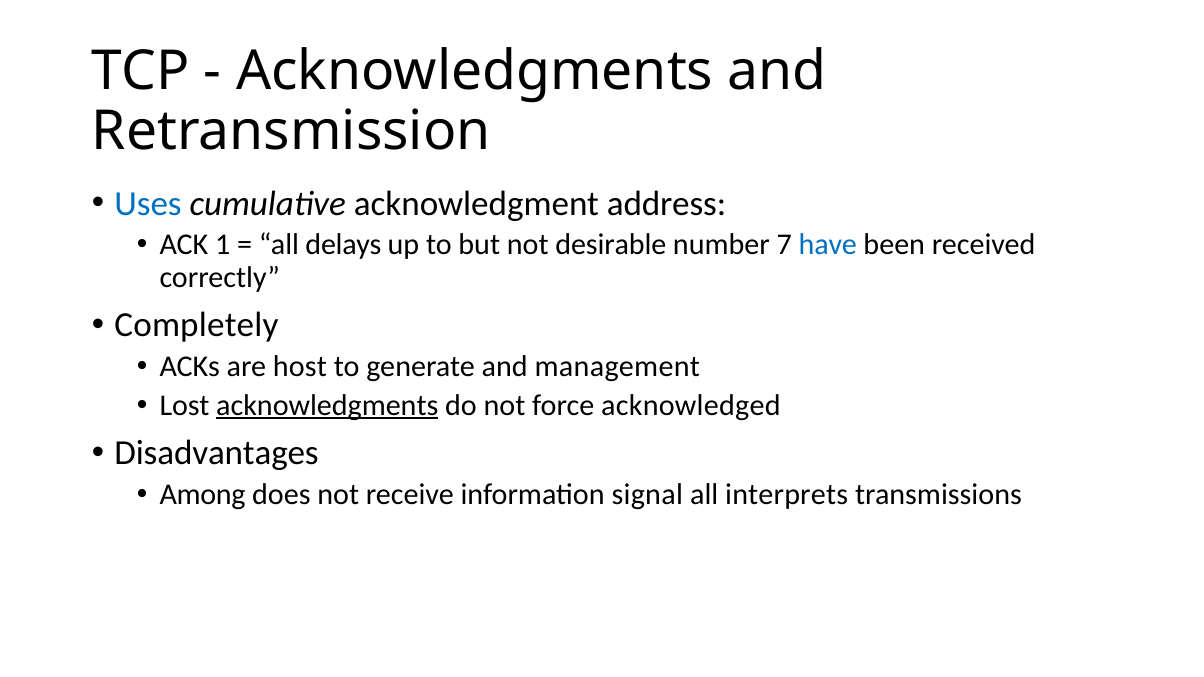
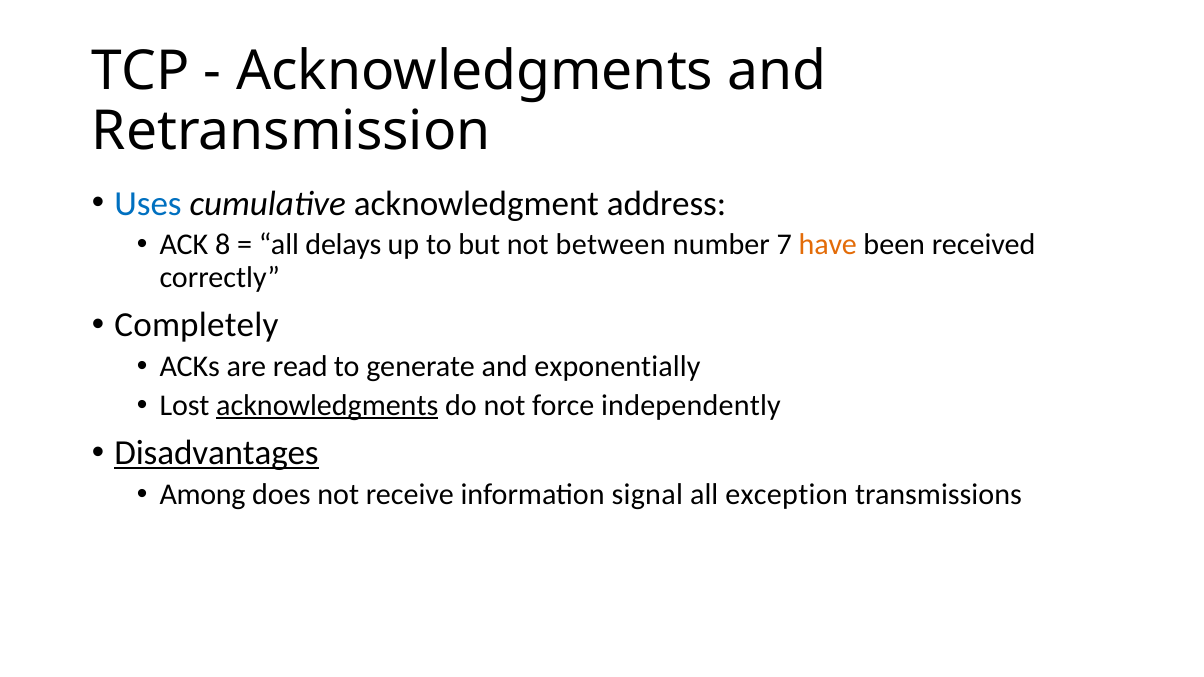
1: 1 -> 8
desirable: desirable -> between
have colour: blue -> orange
host: host -> read
management: management -> exponentially
acknowledged: acknowledged -> independently
Disadvantages underline: none -> present
interprets: interprets -> exception
